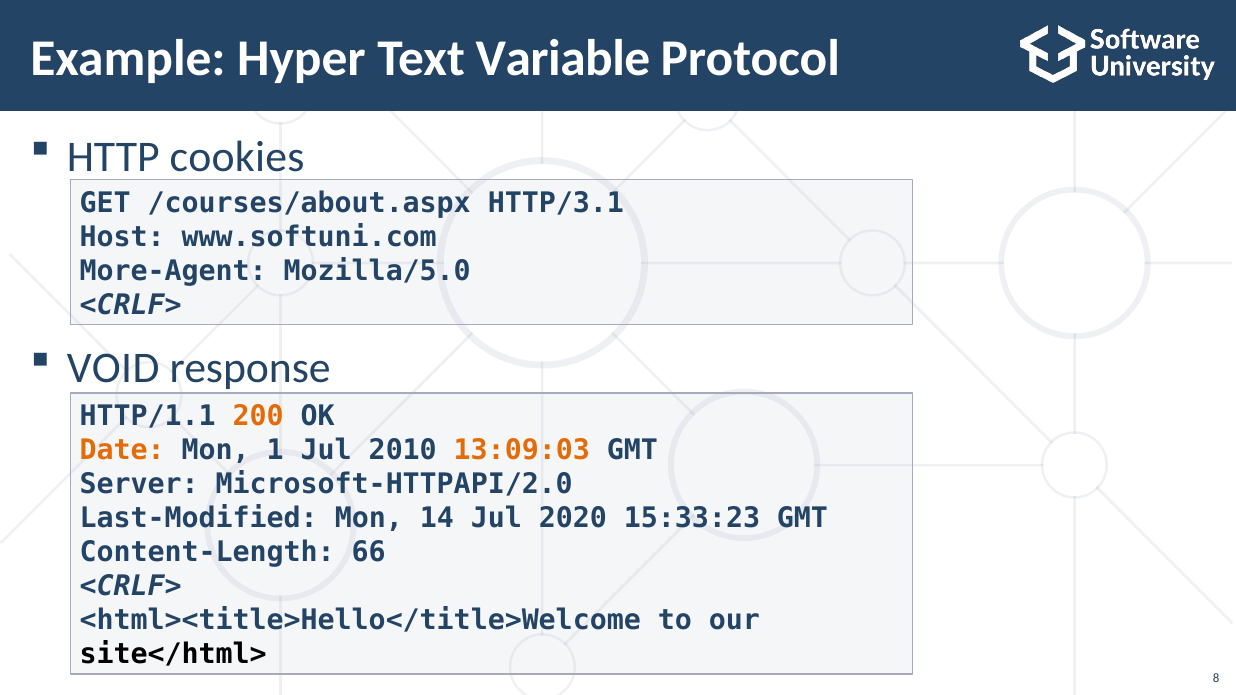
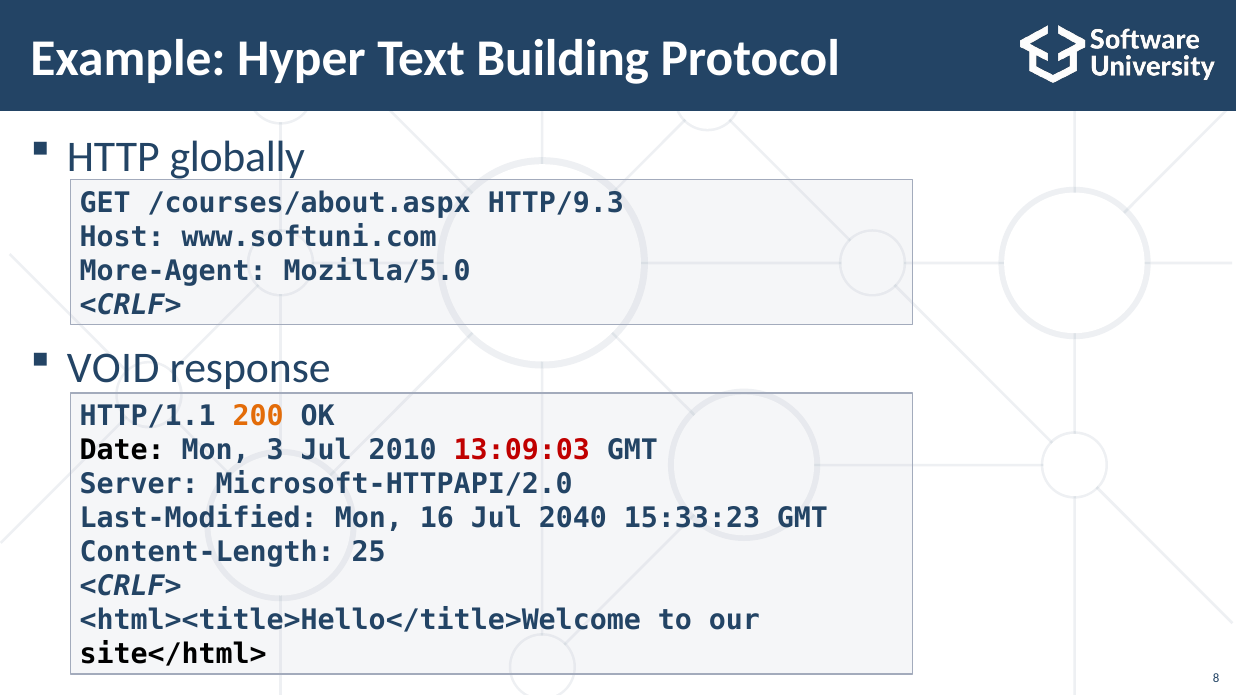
Variable: Variable -> Building
cookies: cookies -> globally
HTTP/3.1: HTTP/3.1 -> HTTP/9.3
Date colour: orange -> black
1: 1 -> 3
13:09:03 colour: orange -> red
14: 14 -> 16
2020: 2020 -> 2040
66: 66 -> 25
